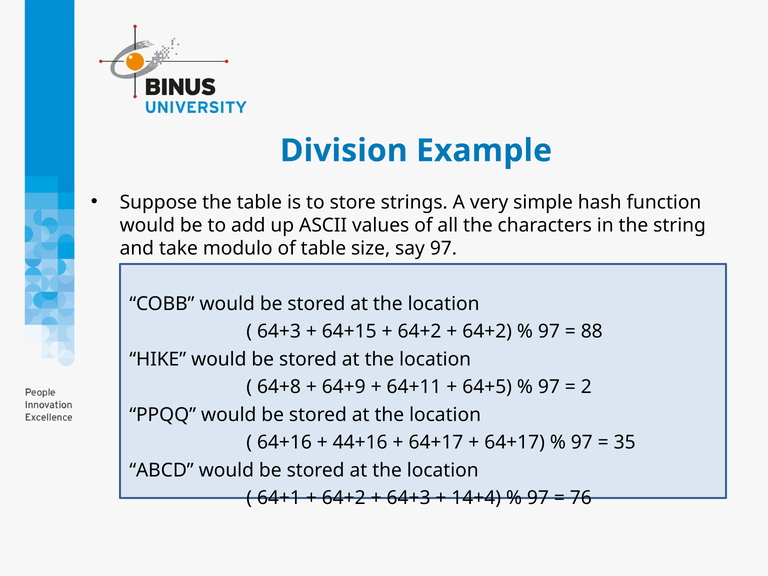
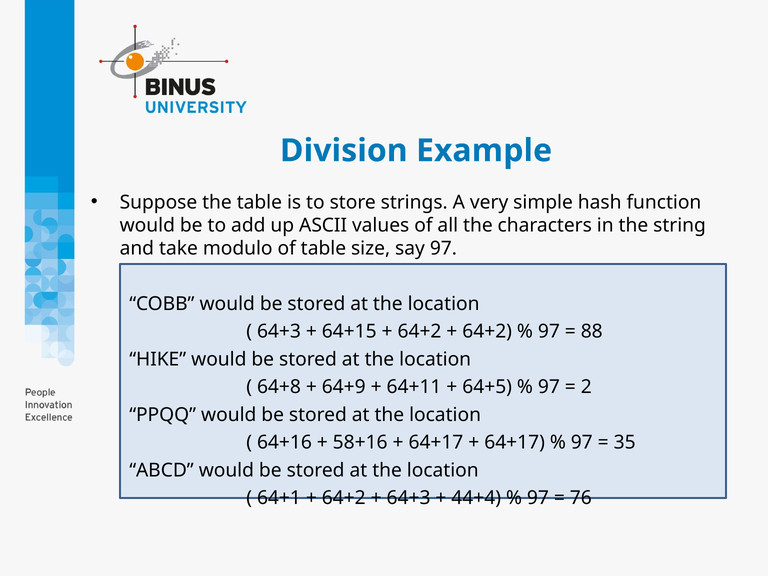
44+16: 44+16 -> 58+16
14+4: 14+4 -> 44+4
